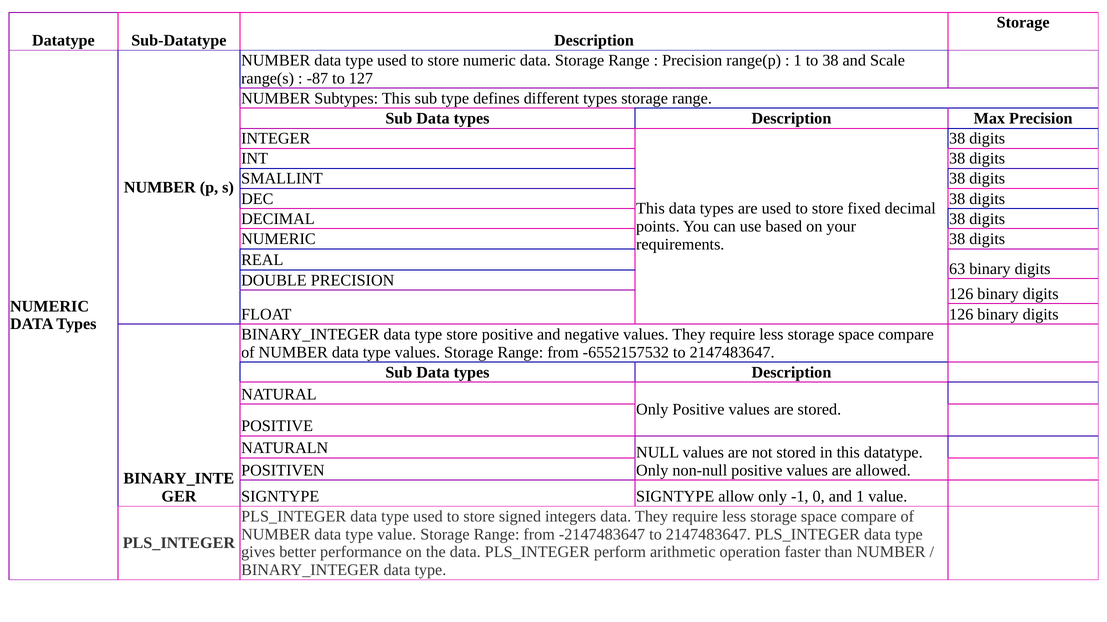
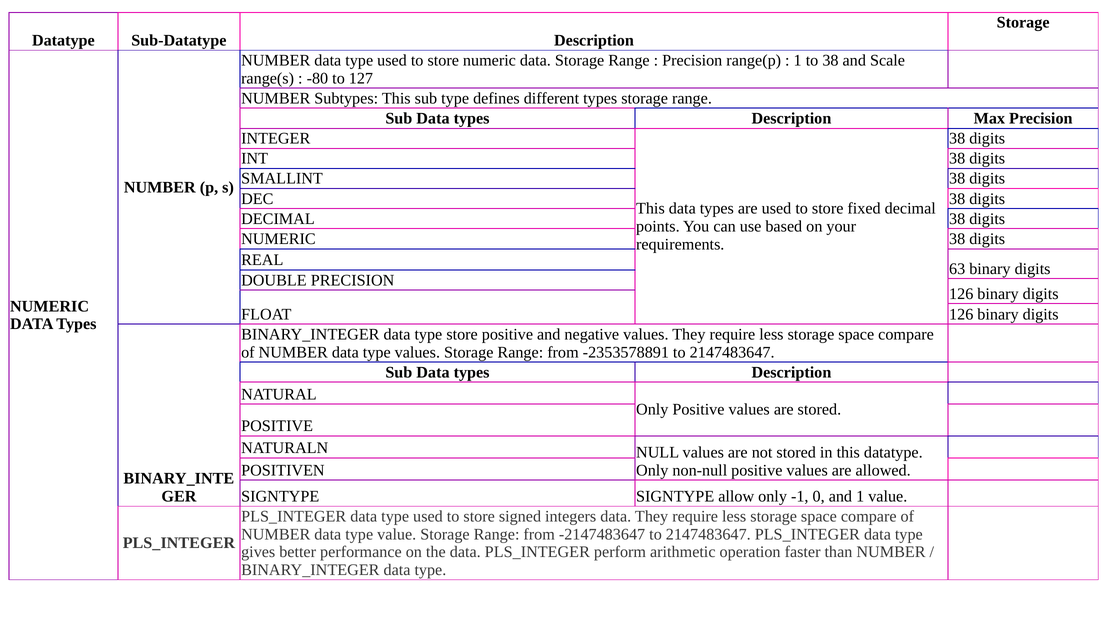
-87: -87 -> -80
-6552157532: -6552157532 -> -2353578891
